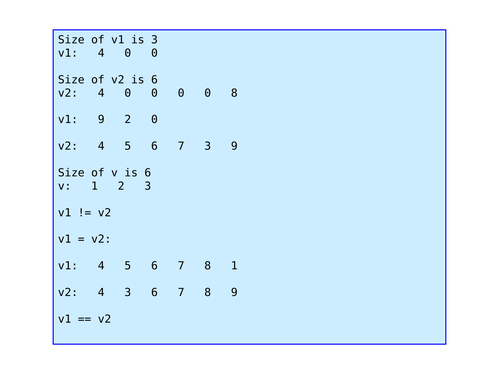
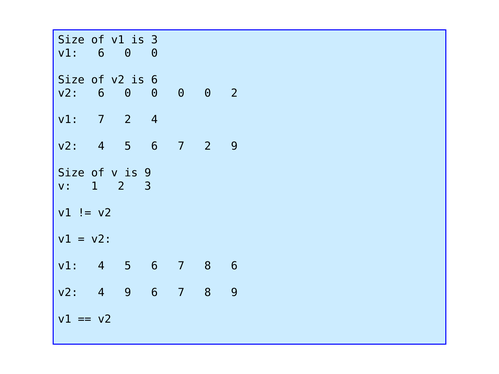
4 at (101, 53): 4 -> 6
4 at (101, 93): 4 -> 6
0 8: 8 -> 2
v1 9: 9 -> 7
2 0: 0 -> 4
6 7 3: 3 -> 2
v is 6: 6 -> 9
8 1: 1 -> 6
4 3: 3 -> 9
